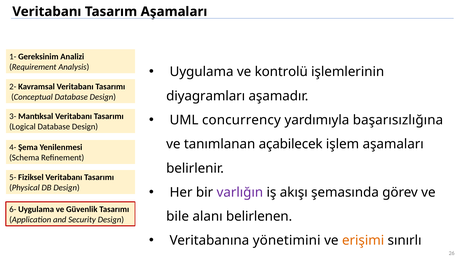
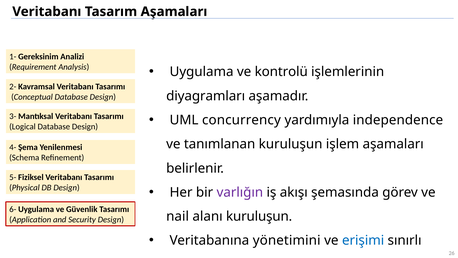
başarısızlığına: başarısızlığına -> independence
tanımlanan açabilecek: açabilecek -> kuruluşun
bile: bile -> nail
alanı belirlenen: belirlenen -> kuruluşun
erişimi colour: orange -> blue
